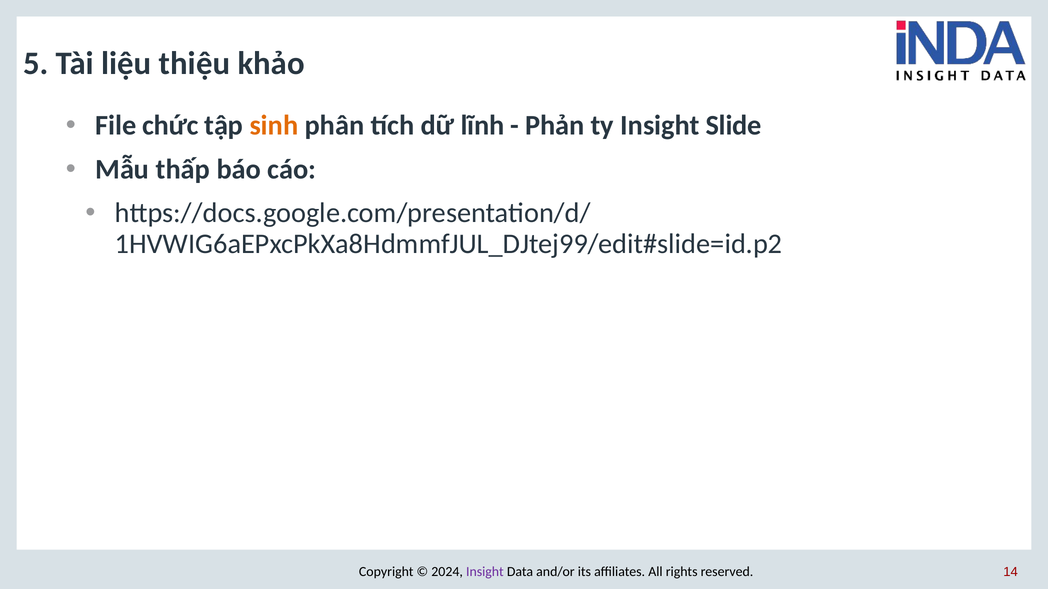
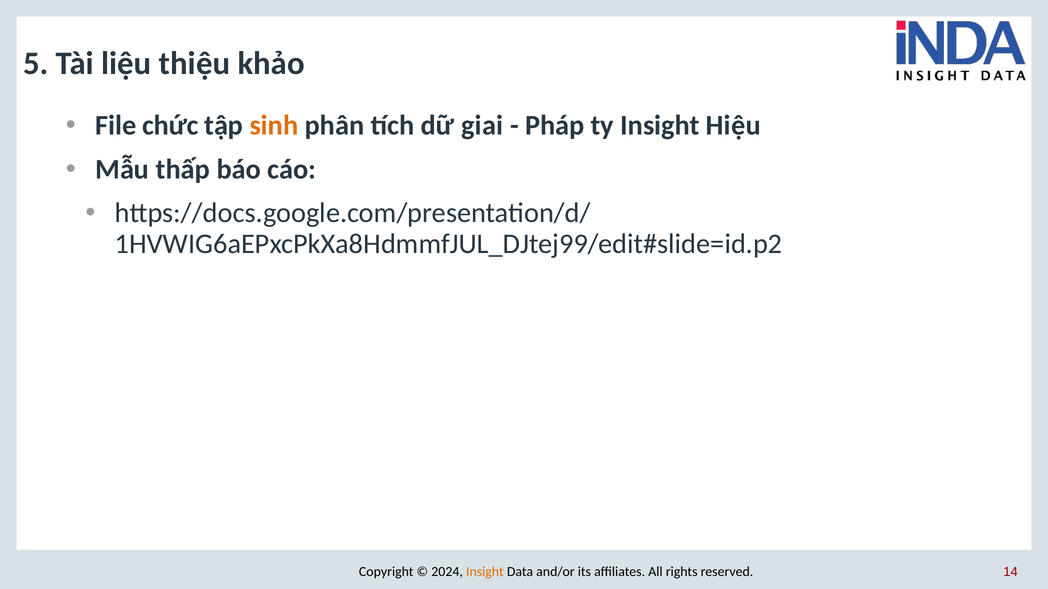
lĩnh: lĩnh -> giai
Phản: Phản -> Pháp
Slide: Slide -> Hiệu
Insight at (485, 572) colour: purple -> orange
